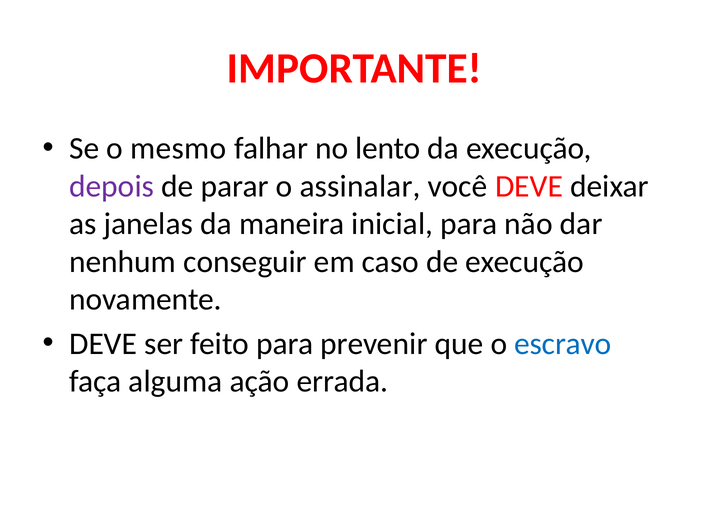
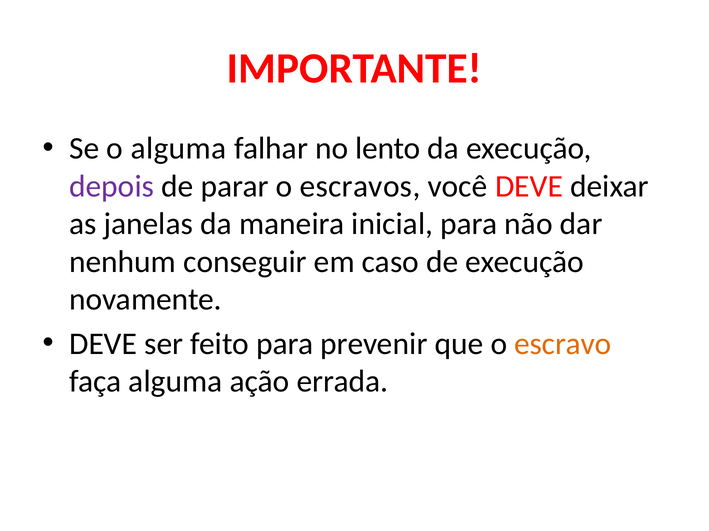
o mesmo: mesmo -> alguma
assinalar: assinalar -> escravos
escravo colour: blue -> orange
